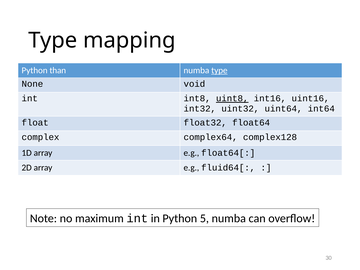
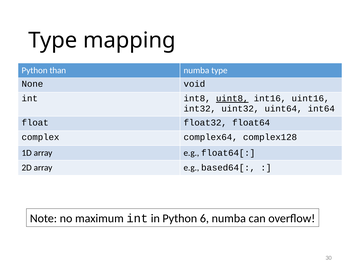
type at (219, 70) underline: present -> none
fluid64[: fluid64[ -> based64[
5: 5 -> 6
